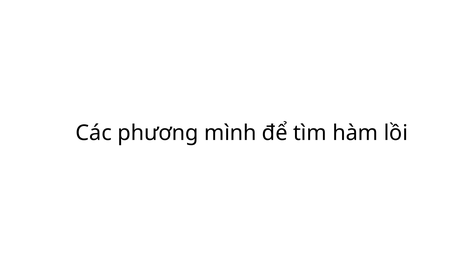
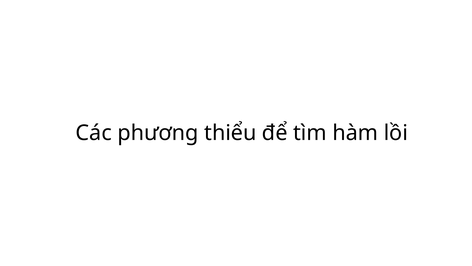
mình: mình -> thiểu
